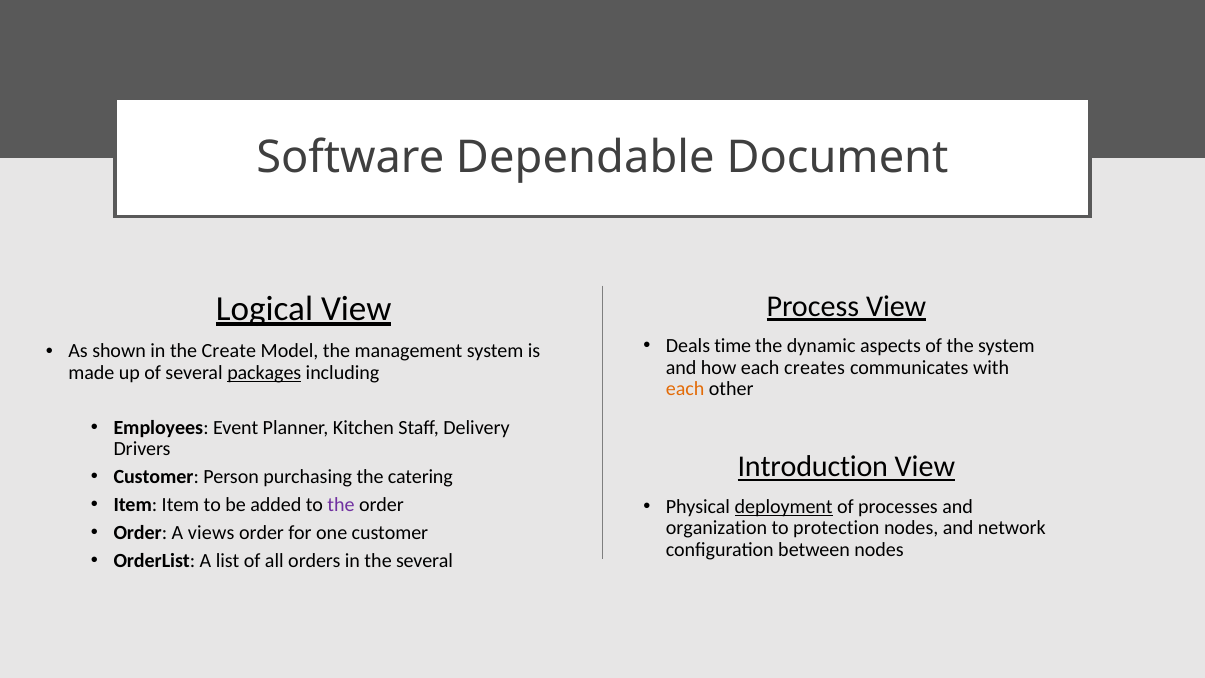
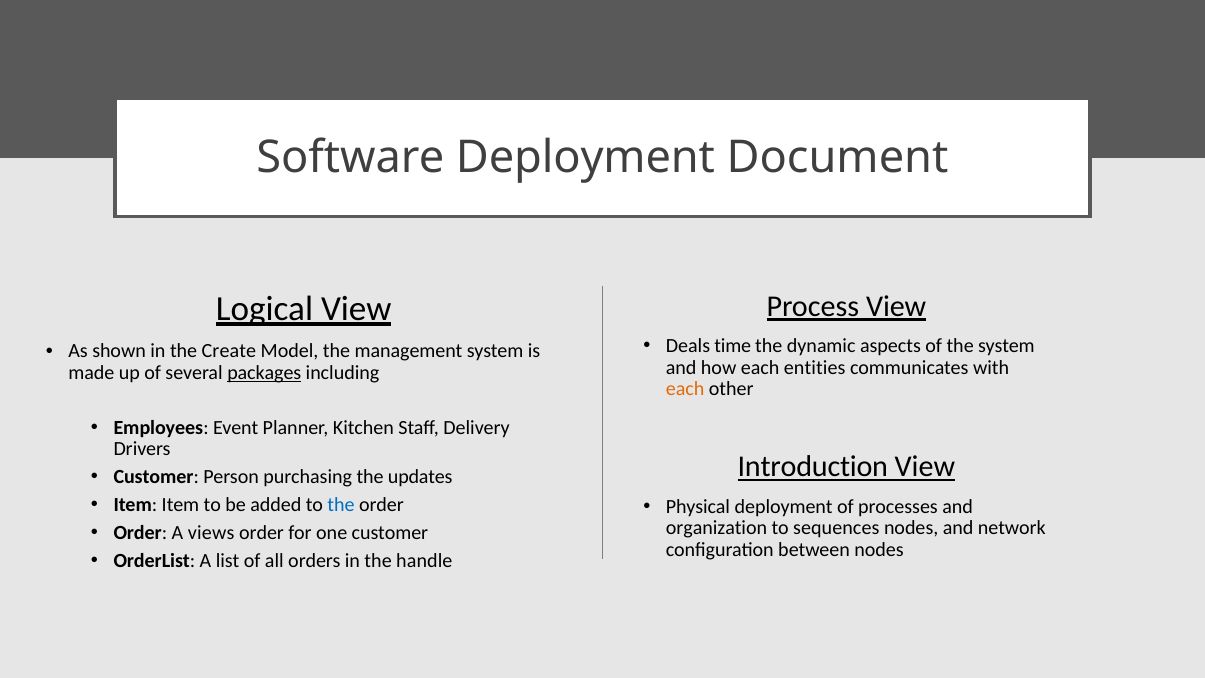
Software Dependable: Dependable -> Deployment
creates: creates -> entities
catering: catering -> updates
the at (341, 505) colour: purple -> blue
deployment at (784, 507) underline: present -> none
protection: protection -> sequences
the several: several -> handle
